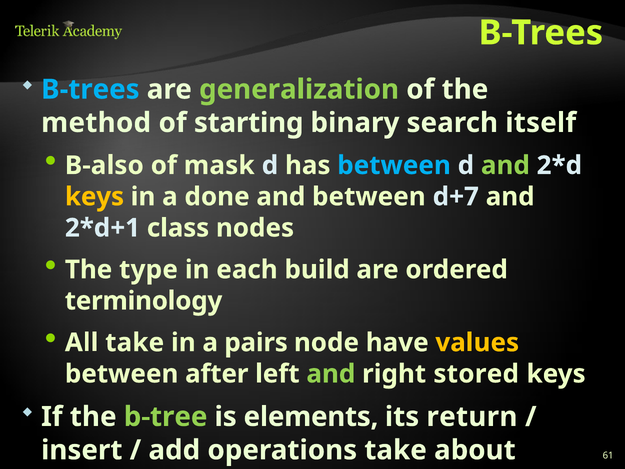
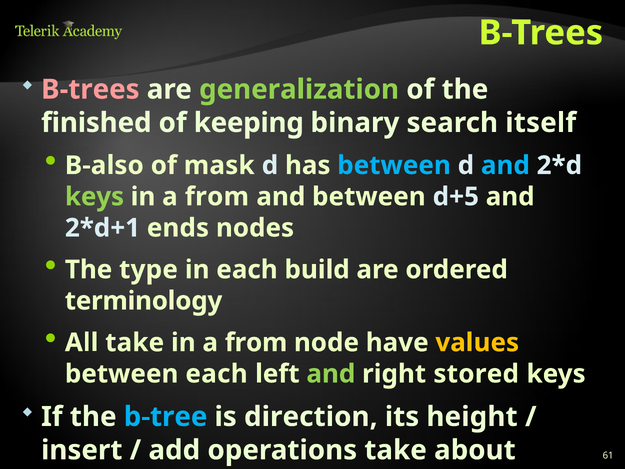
B-trees at (90, 89) colour: light blue -> pink
method: method -> finished
starting: starting -> keeping
and at (505, 165) colour: light green -> light blue
keys at (94, 197) colour: yellow -> light green
done at (217, 197): done -> from
d+7: d+7 -> d+5
class: class -> ends
pairs at (256, 342): pairs -> from
between after: after -> each
b-tree colour: light green -> light blue
elements: elements -> direction
return: return -> height
